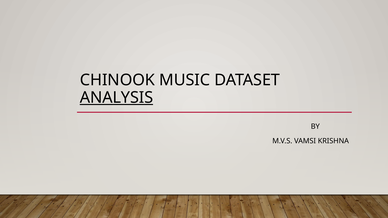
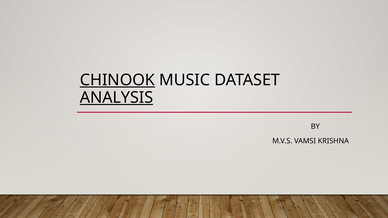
CHINOOK underline: none -> present
